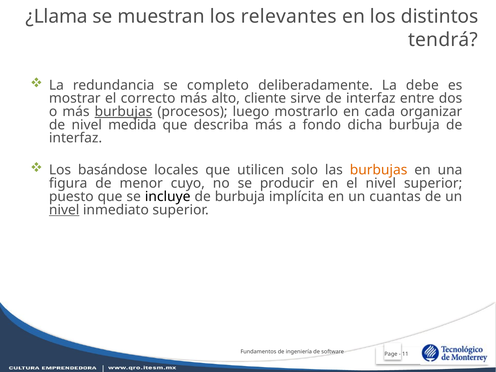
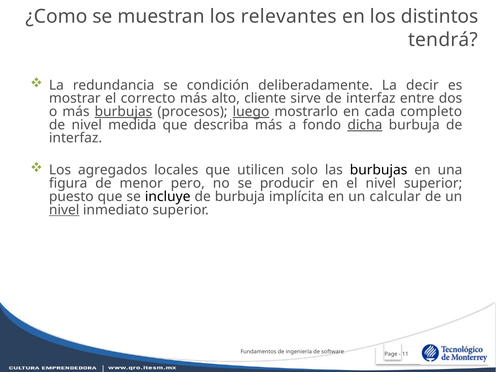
¿Llama: ¿Llama -> ¿Como
completo: completo -> condición
debe: debe -> decir
luego underline: none -> present
organizar: organizar -> completo
dicha underline: none -> present
basándose: basándose -> agregados
burbujas at (379, 170) colour: orange -> black
cuyo: cuyo -> pero
cuantas: cuantas -> calcular
